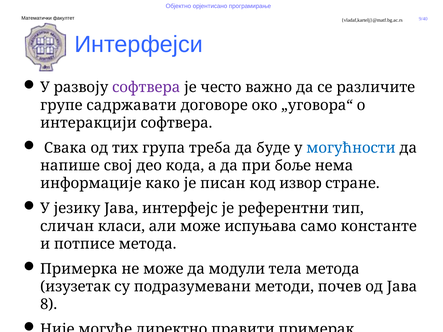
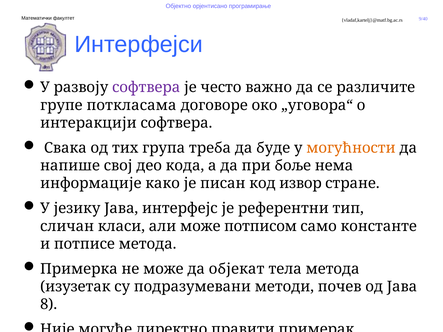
садржавати: садржавати -> поткласама
могућности colour: blue -> orange
испуњава: испуњава -> потписом
модули: модули -> објекат
